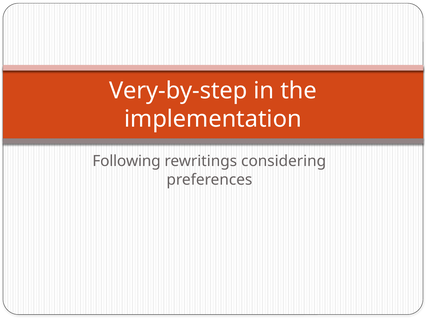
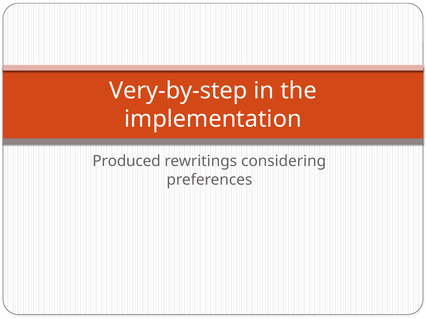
Following: Following -> Produced
